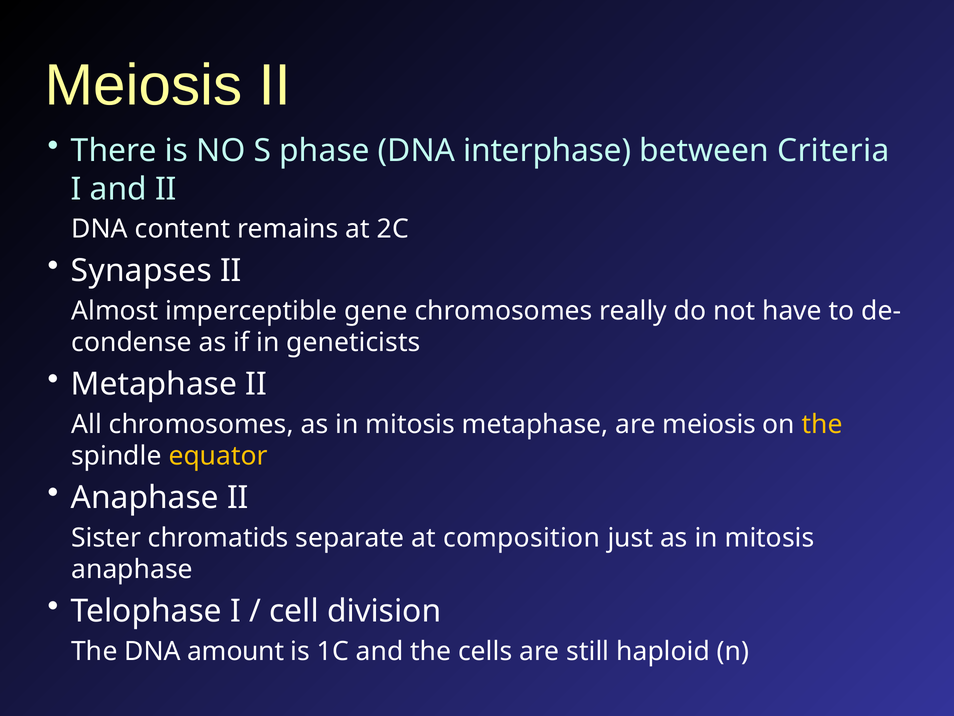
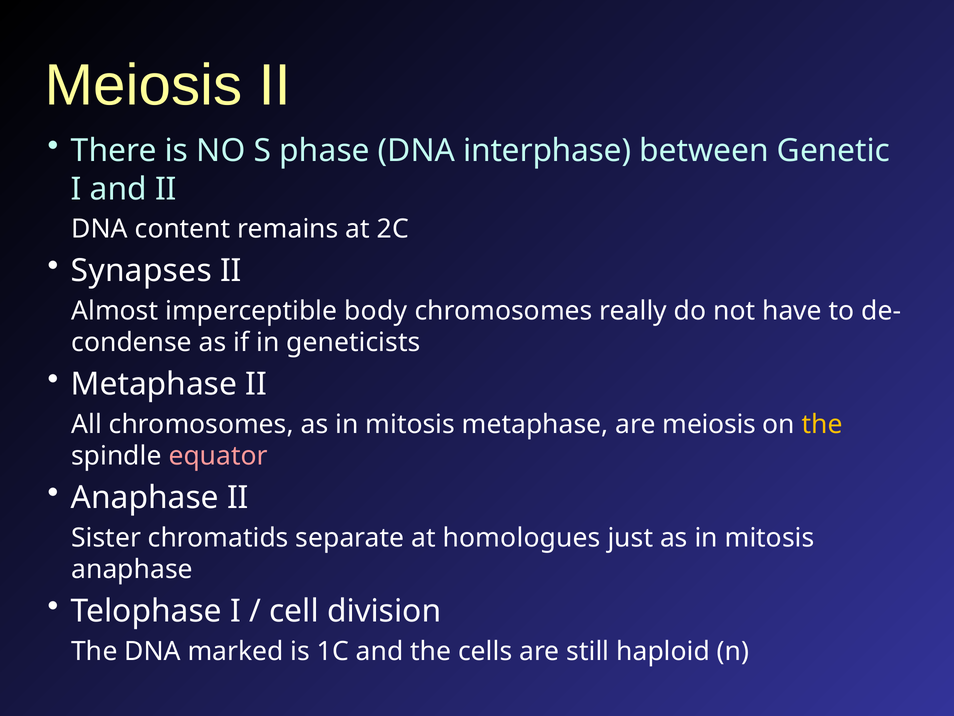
Criteria: Criteria -> Genetic
gene: gene -> body
equator colour: yellow -> pink
composition: composition -> homologues
amount: amount -> marked
